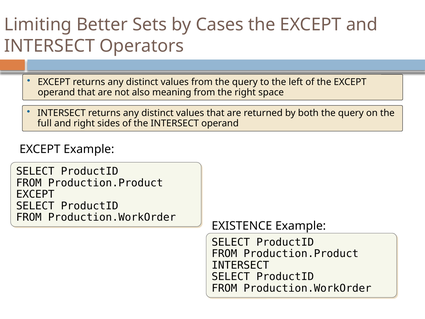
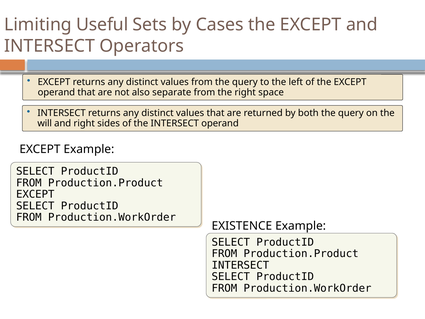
Better: Better -> Useful
meaning: meaning -> separate
full: full -> will
